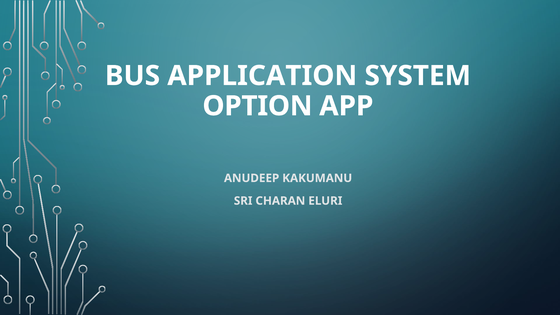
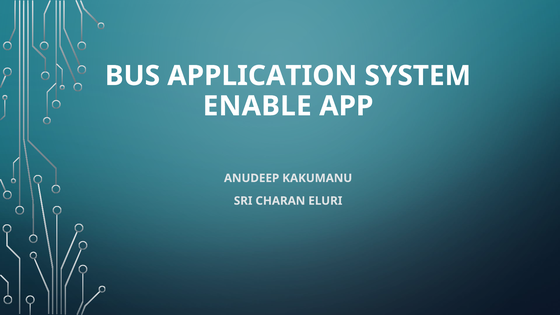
OPTION: OPTION -> ENABLE
